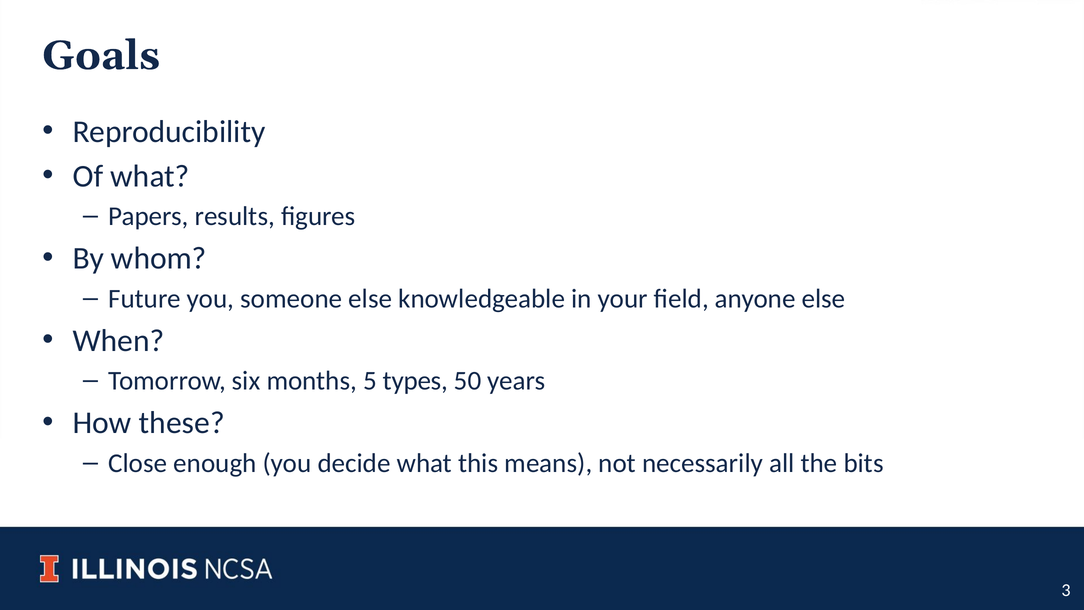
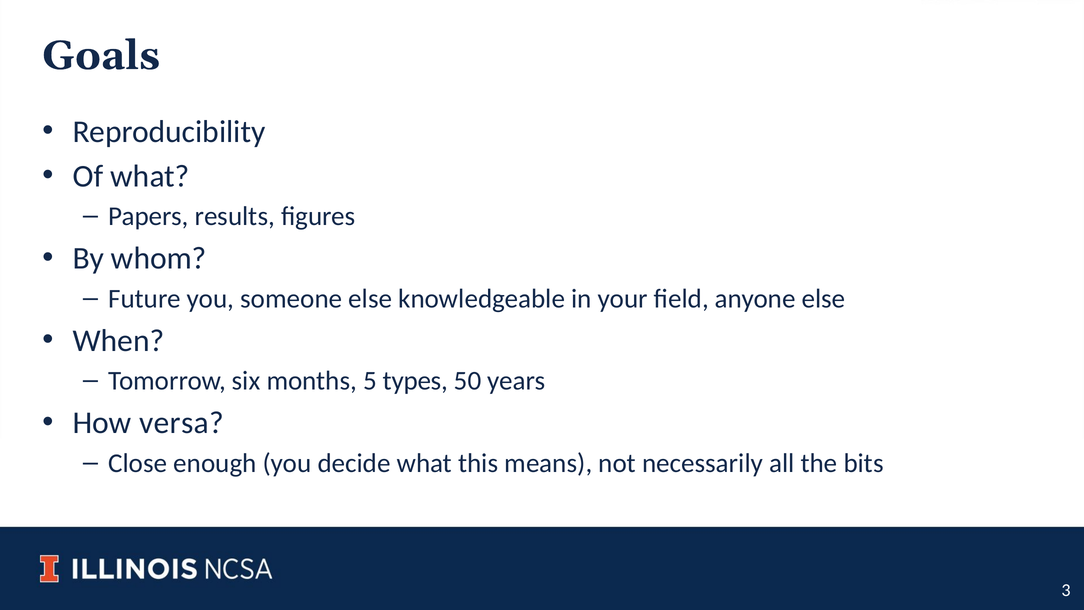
these: these -> versa
